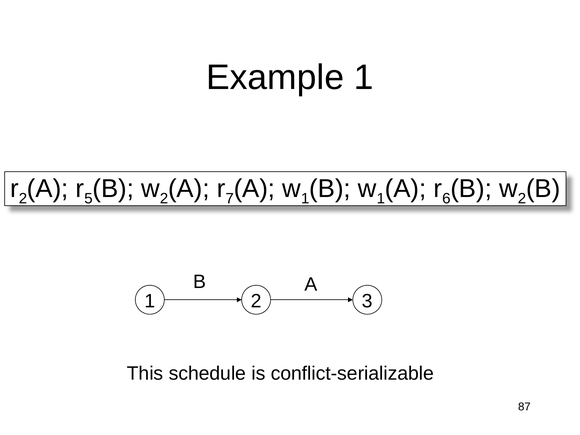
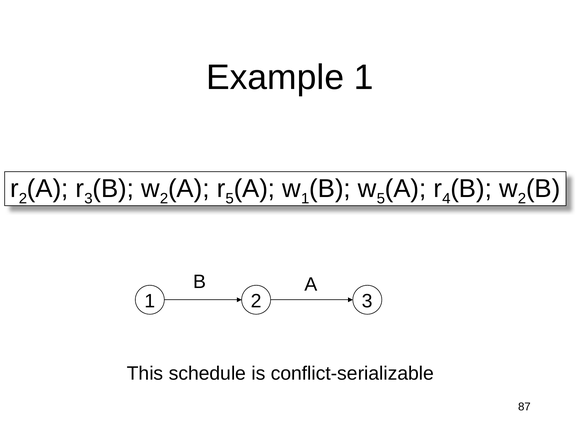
5 at (88, 199): 5 -> 3
7 at (230, 199): 7 -> 5
1 at (381, 199): 1 -> 5
6: 6 -> 4
